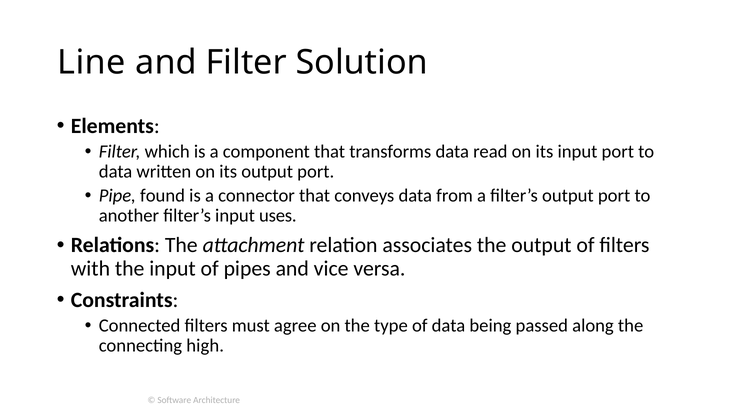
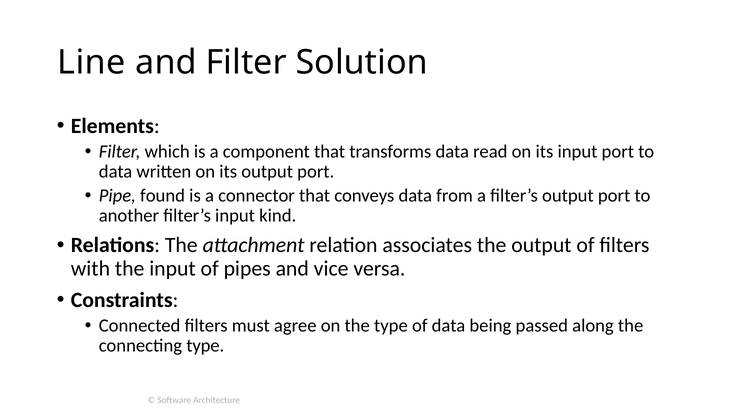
uses: uses -> kind
connecting high: high -> type
